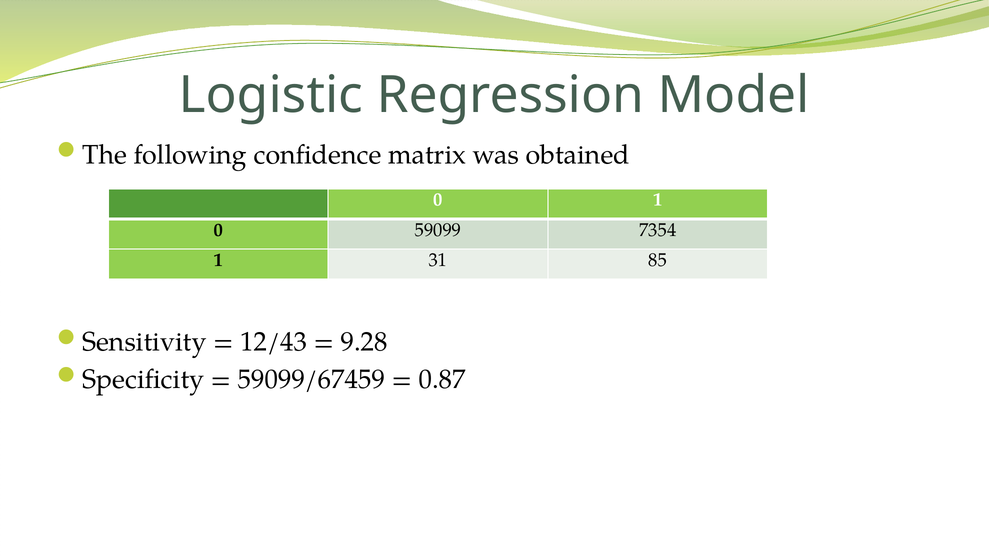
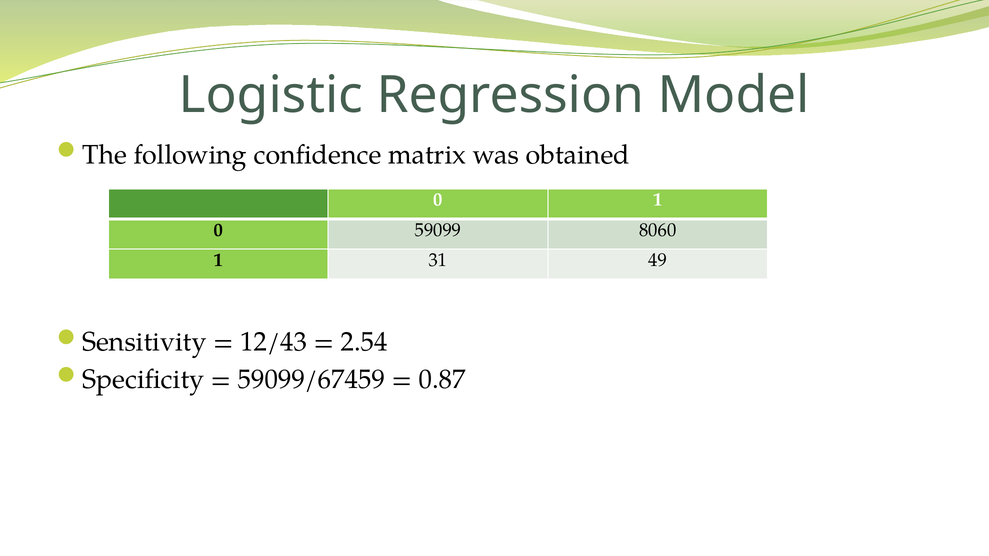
7354: 7354 -> 8060
85: 85 -> 49
9.28: 9.28 -> 2.54
